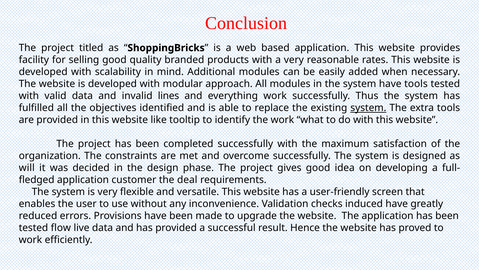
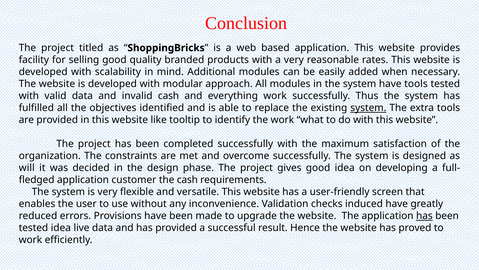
invalid lines: lines -> cash
the deal: deal -> cash
has at (424, 216) underline: none -> present
tested flow: flow -> idea
